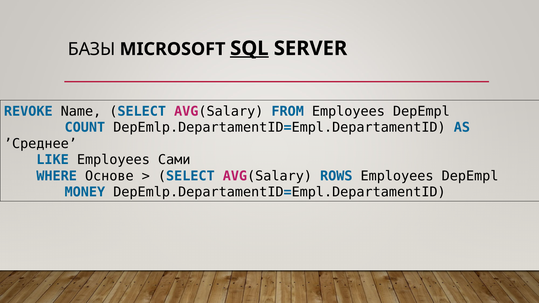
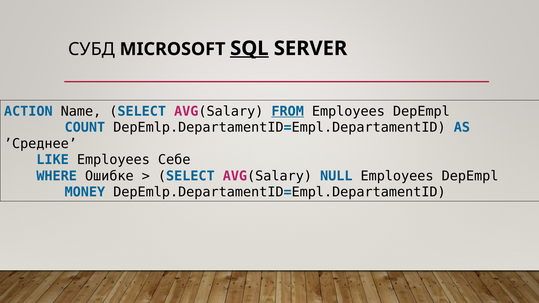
БАЗЫ: БАЗЫ -> CУБД
REVOKE: REVOKE -> ACTION
FROM underline: none -> present
Сами: Сами -> Себе
Основе: Основе -> Ошибке
ROWS: ROWS -> NULL
